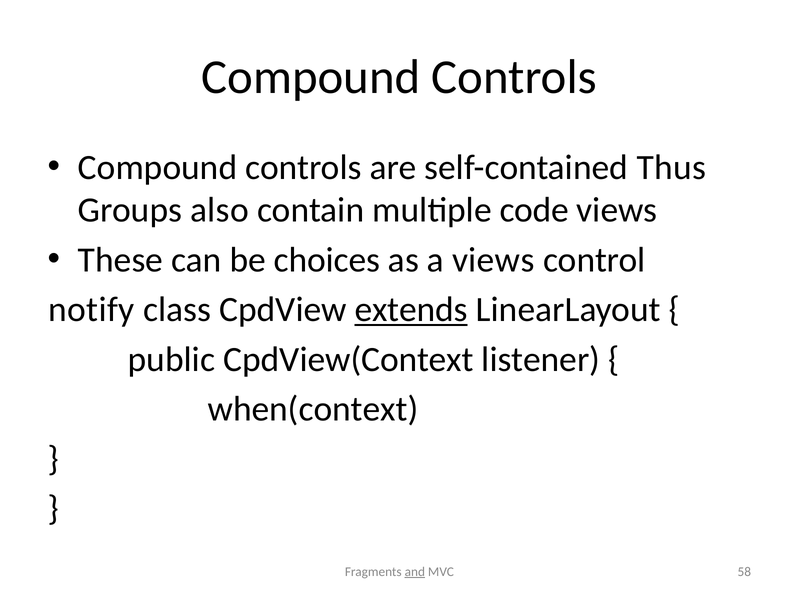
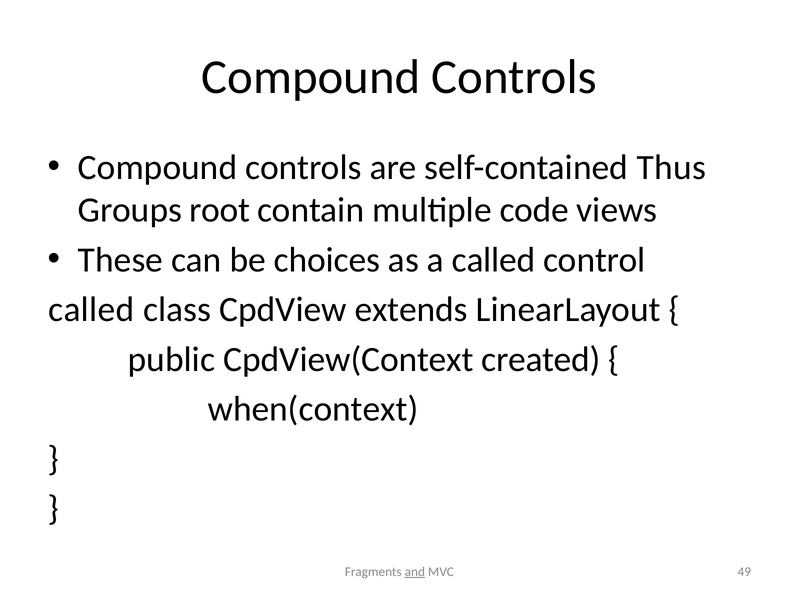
also: also -> root
a views: views -> called
notify at (91, 310): notify -> called
extends underline: present -> none
listener: listener -> created
58: 58 -> 49
